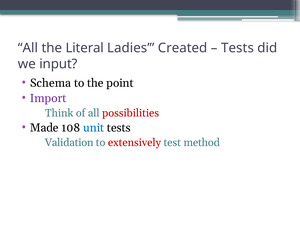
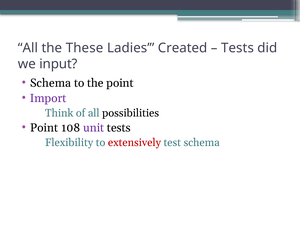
Literal: Literal -> These
possibilities colour: red -> black
Made at (44, 128): Made -> Point
unit colour: blue -> purple
Validation: Validation -> Flexibility
test method: method -> schema
